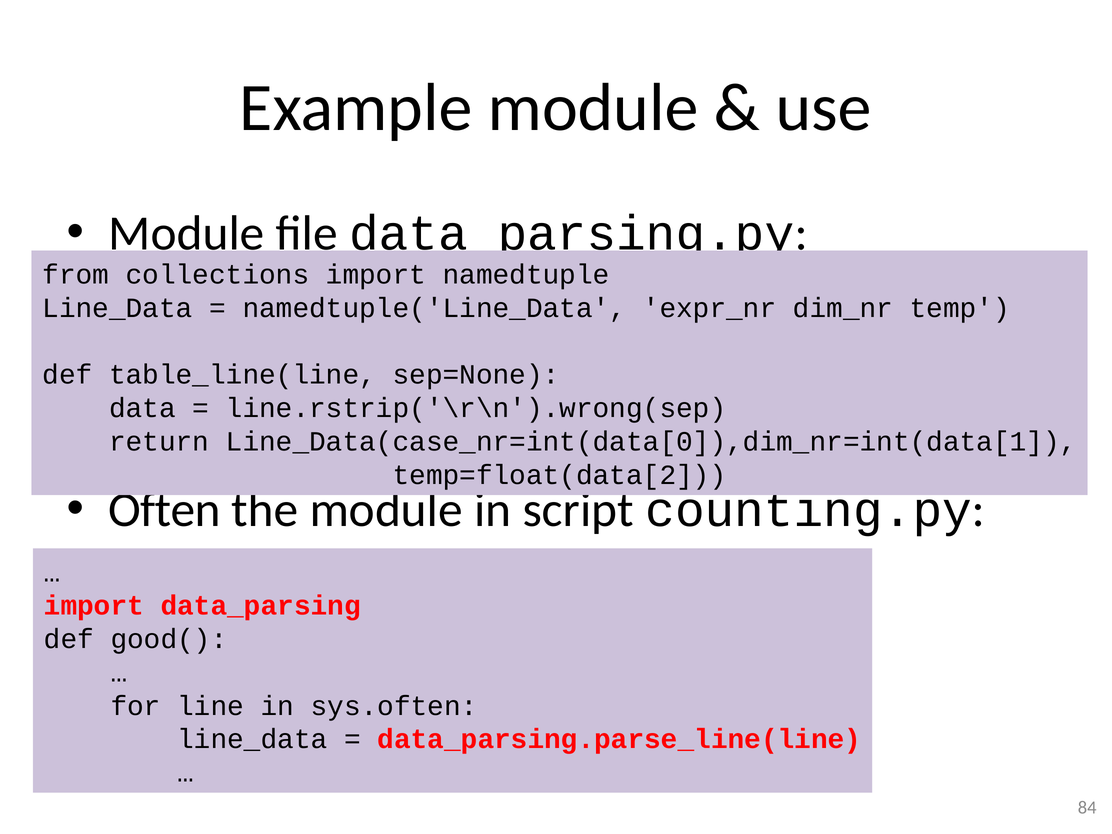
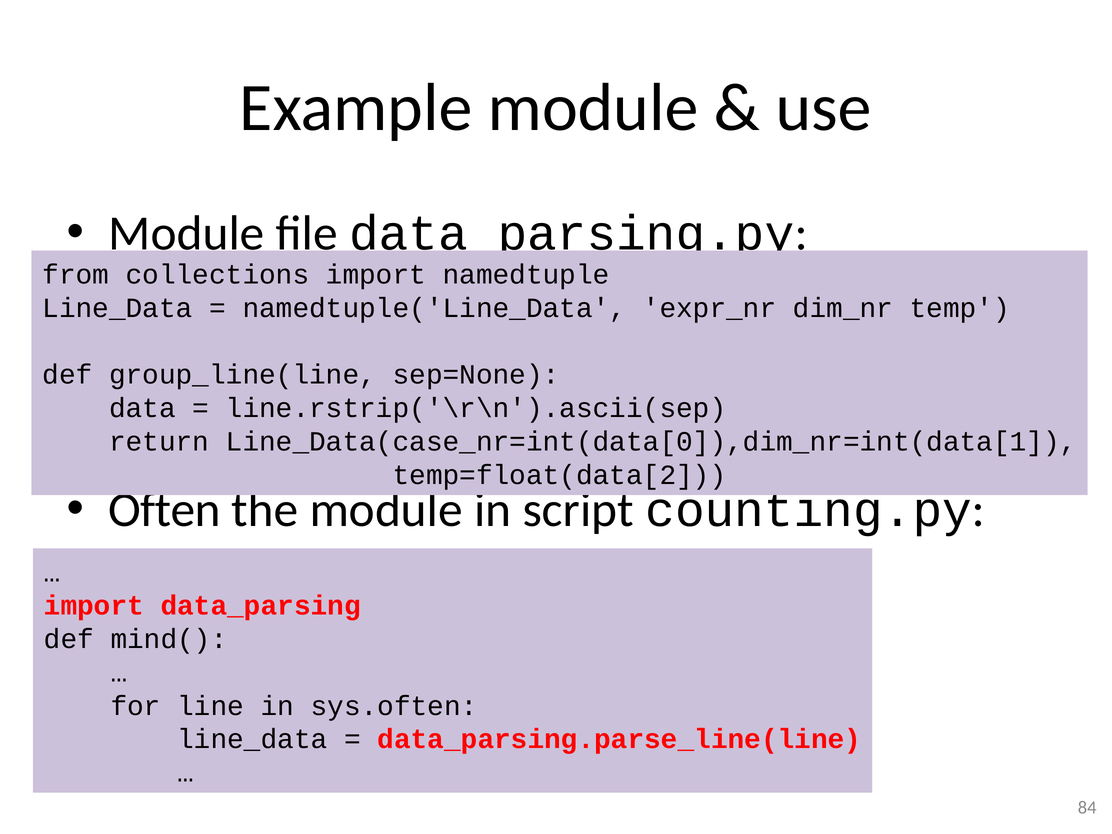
table_line(line: table_line(line -> group_line(line
line.rstrip('\r\n').wrong(sep: line.rstrip('\r\n').wrong(sep -> line.rstrip('\r\n').ascii(sep
good(: good( -> mind(
